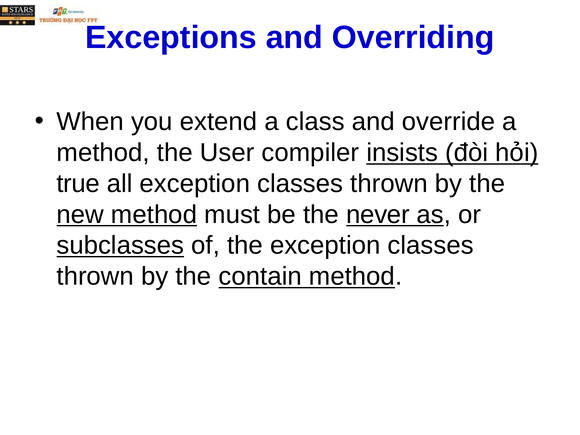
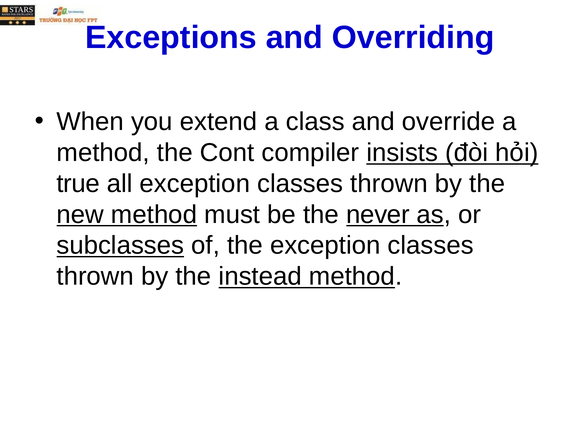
User: User -> Cont
contain: contain -> instead
